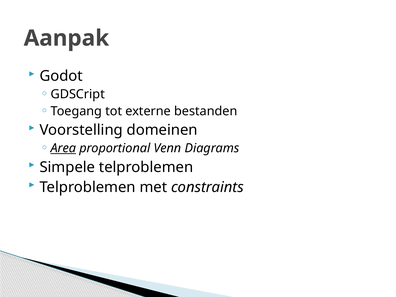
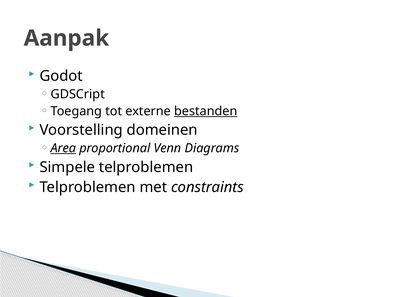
bestanden underline: none -> present
